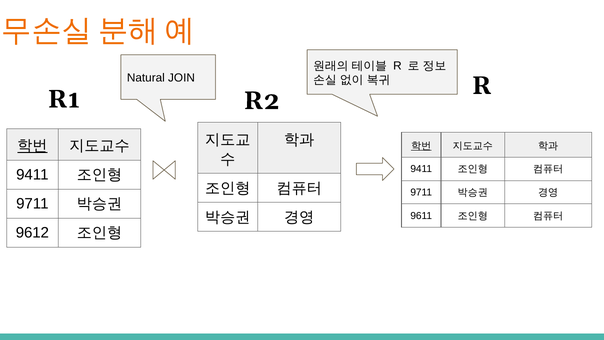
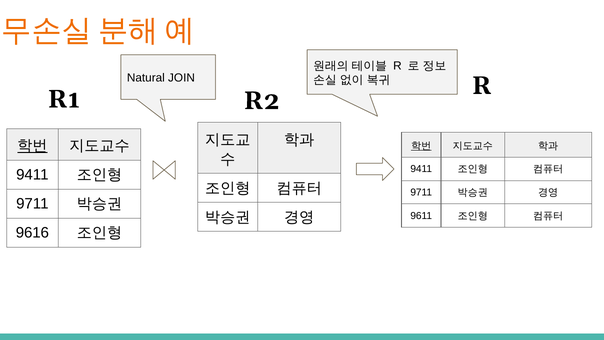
9612: 9612 -> 9616
